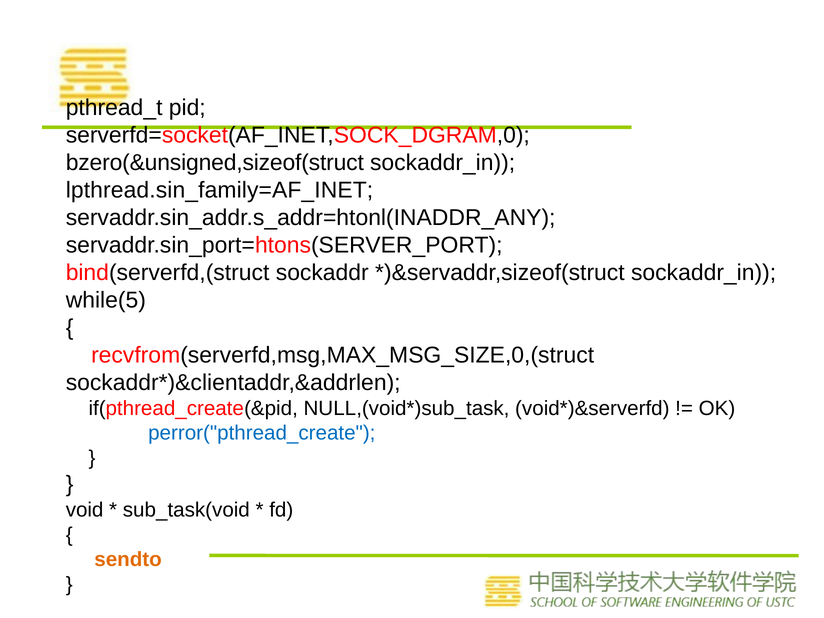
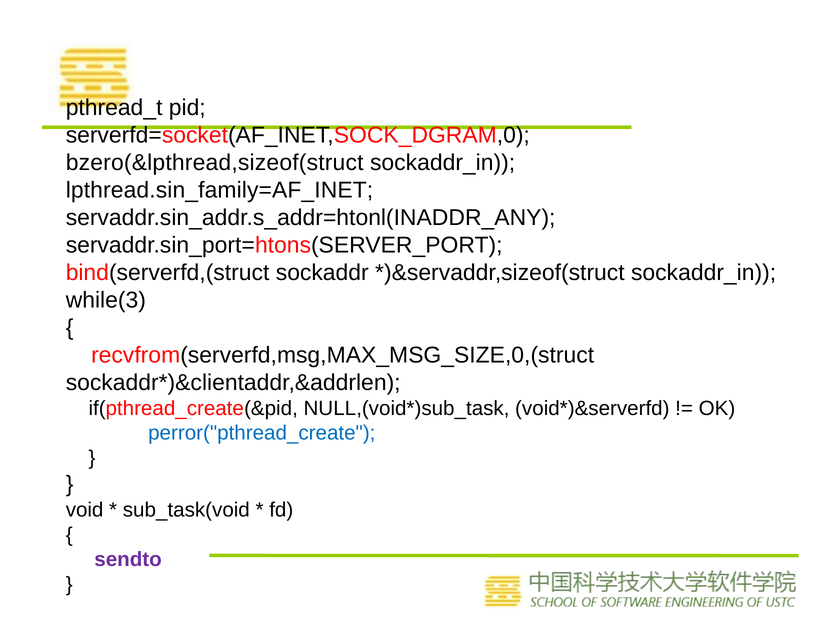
bzero(&unsigned,sizeof(struct: bzero(&unsigned,sizeof(struct -> bzero(&lpthread,sizeof(struct
while(5: while(5 -> while(3
sendto colour: orange -> purple
